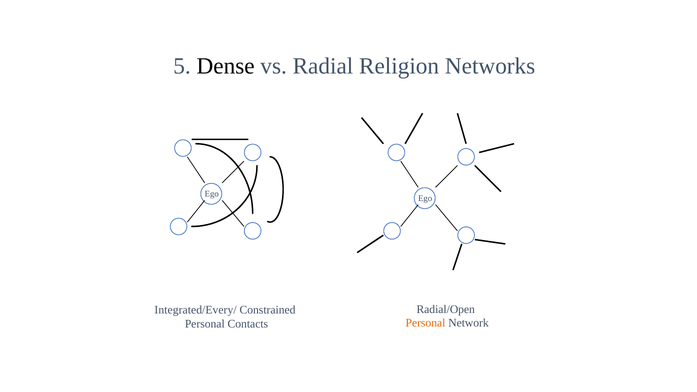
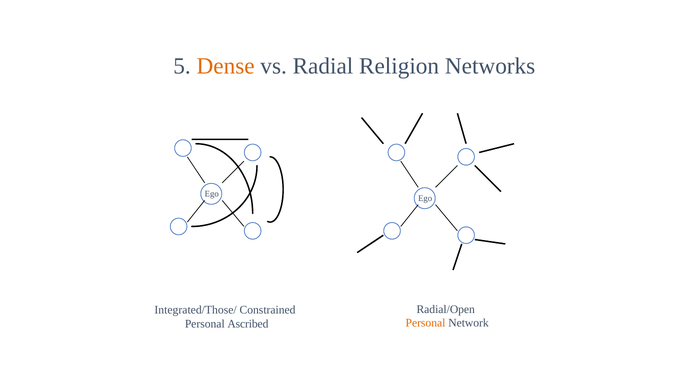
Dense colour: black -> orange
Integrated/Every/: Integrated/Every/ -> Integrated/Those/
Contacts: Contacts -> Ascribed
